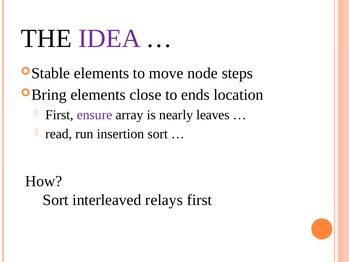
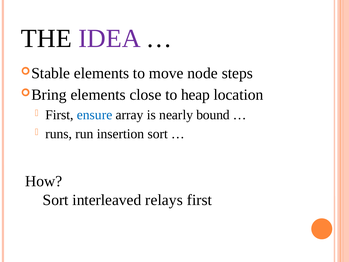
ends: ends -> heap
ensure colour: purple -> blue
leaves: leaves -> bound
read: read -> runs
